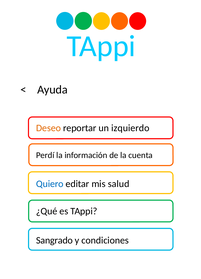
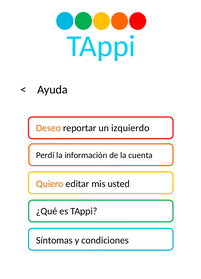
Quiero colour: blue -> orange
salud: salud -> usted
Sangrado: Sangrado -> Síntomas
